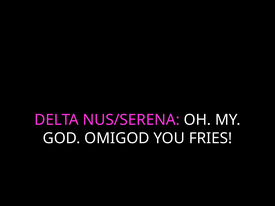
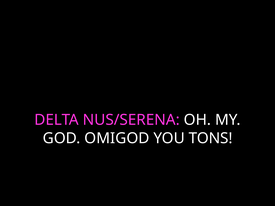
FRIES: FRIES -> TONS
